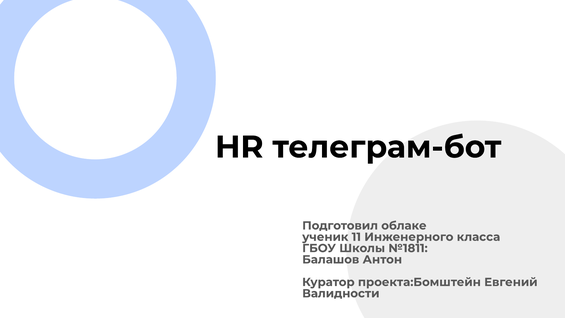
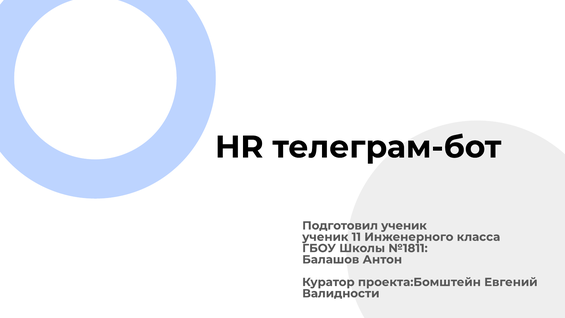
Подготовил облаке: облаке -> ученик
